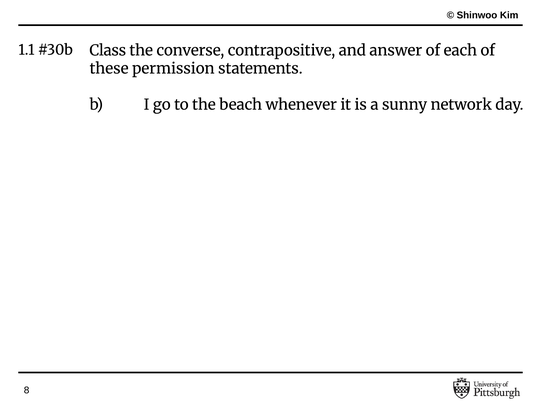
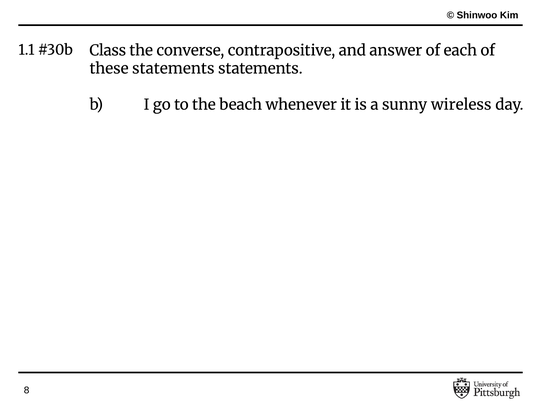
these permission: permission -> statements
network: network -> wireless
